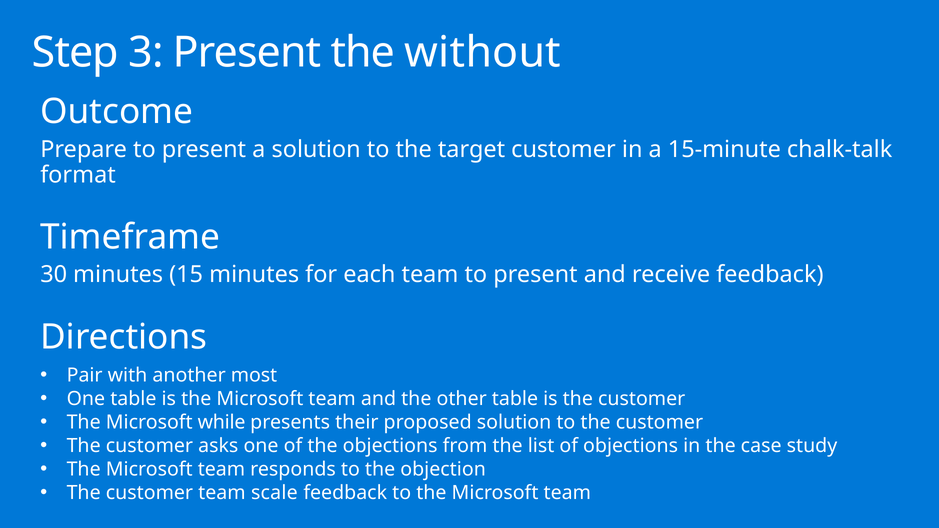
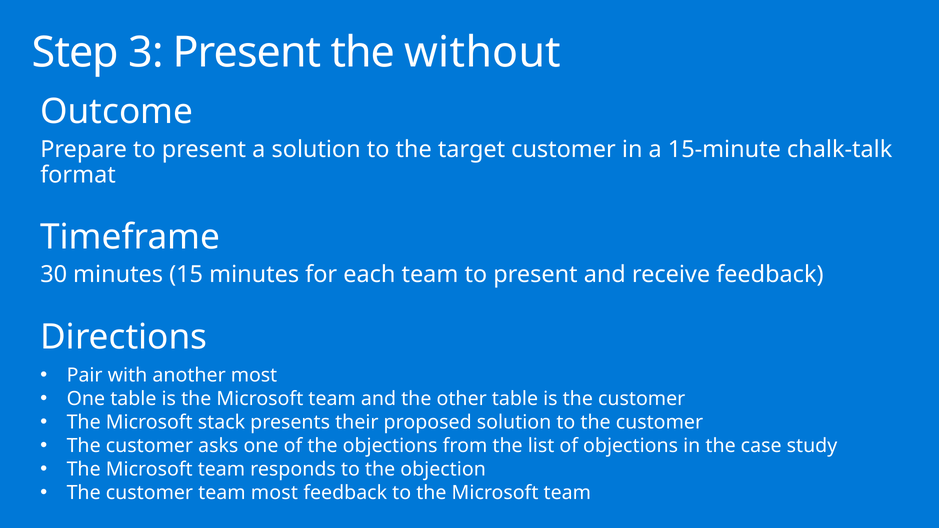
while: while -> stack
team scale: scale -> most
